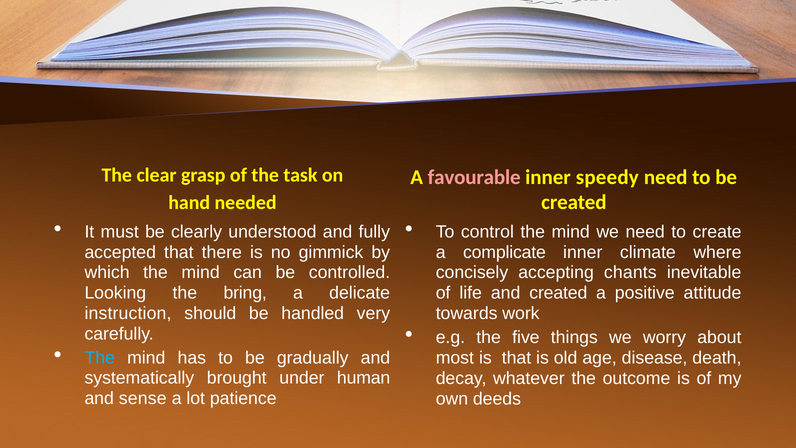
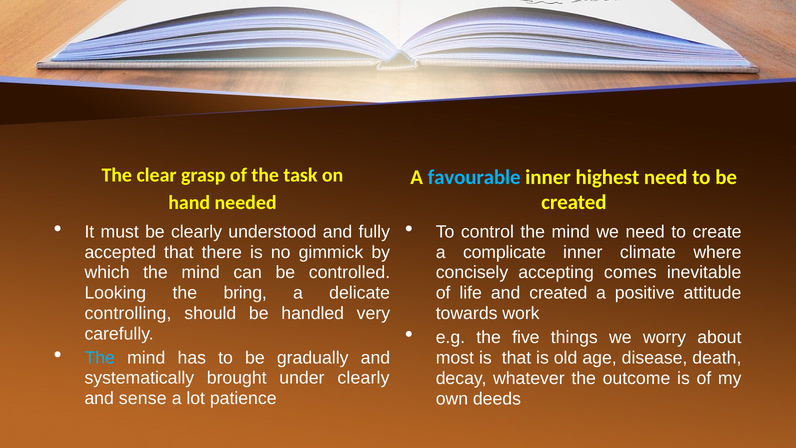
favourable colour: pink -> light blue
speedy: speedy -> highest
chants: chants -> comes
instruction: instruction -> controlling
under human: human -> clearly
